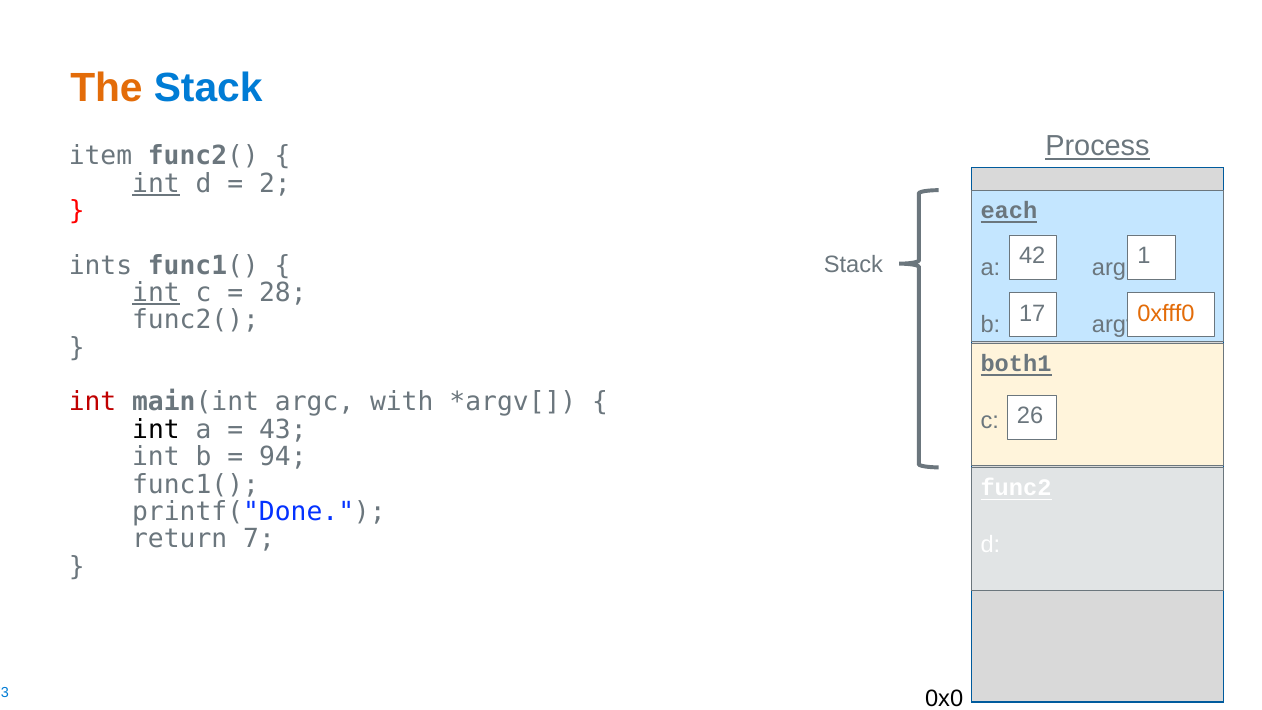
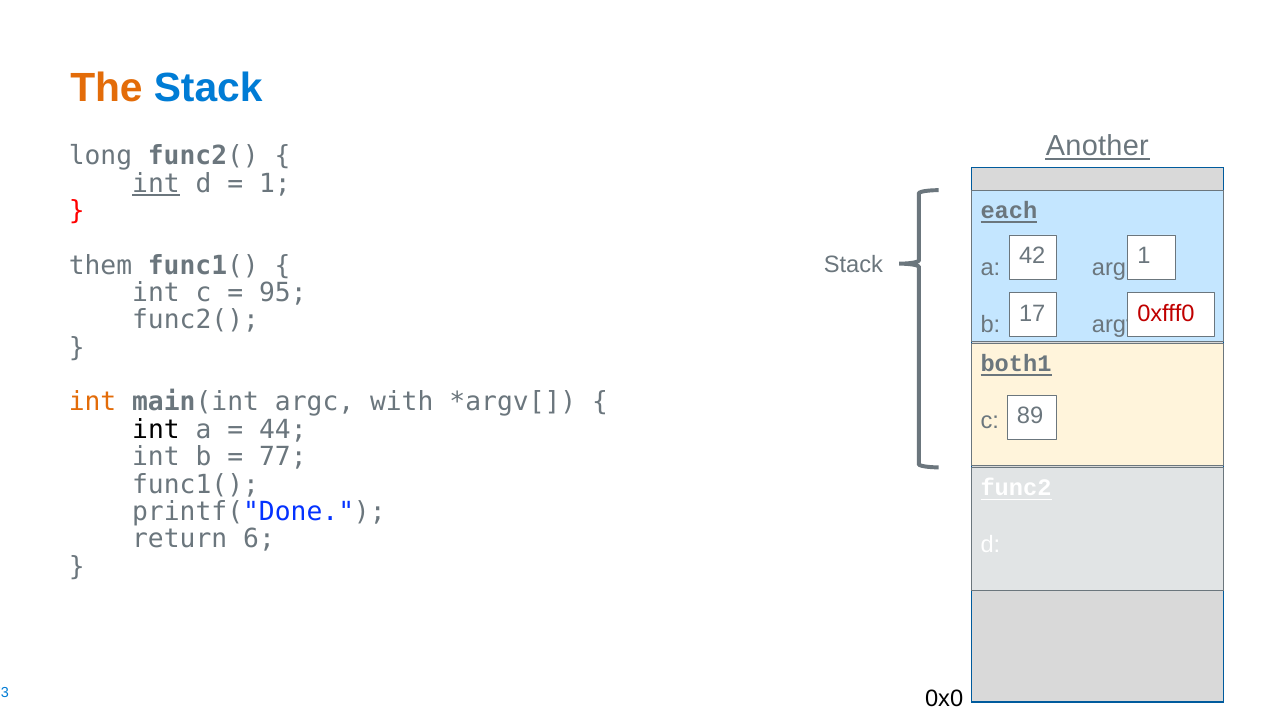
Process: Process -> Another
item: item -> long
2 at (275, 183): 2 -> 1
ints: ints -> them
int at (156, 293) underline: present -> none
28: 28 -> 95
0xfff0 colour: orange -> red
int at (93, 402) colour: red -> orange
26: 26 -> 89
43: 43 -> 44
94: 94 -> 77
7: 7 -> 6
